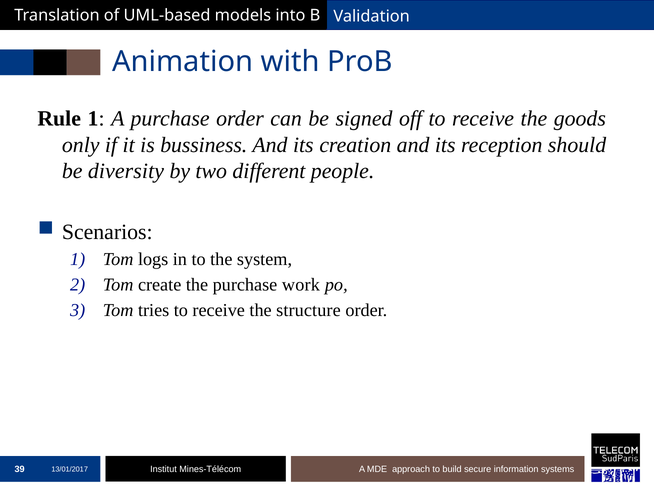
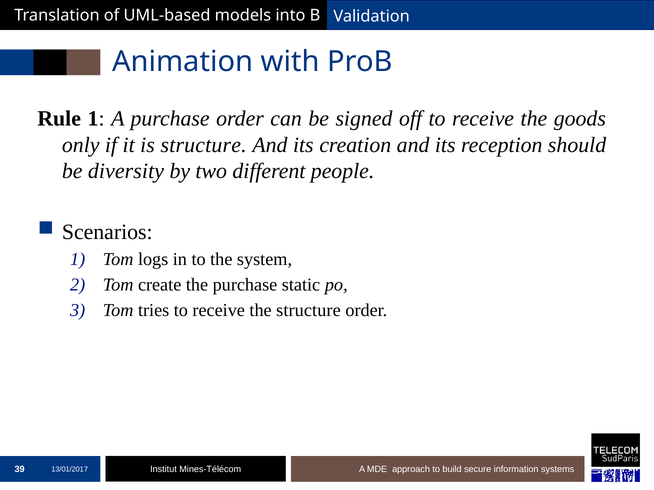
is bussiness: bussiness -> structure
work: work -> static
